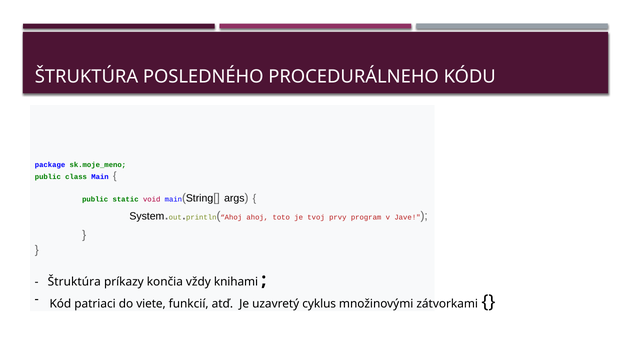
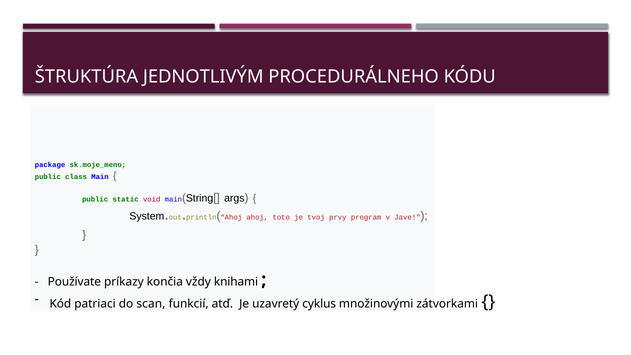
POSLEDNÉHO: POSLEDNÉHO -> JEDNOTLIVÝM
Štruktúra at (74, 282): Štruktúra -> Používate
viete: viete -> scan
